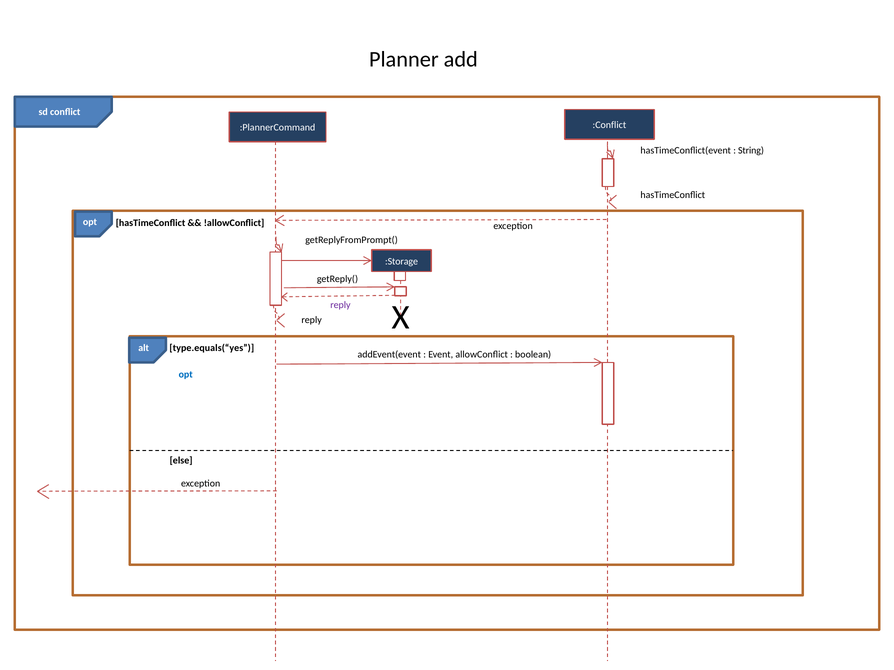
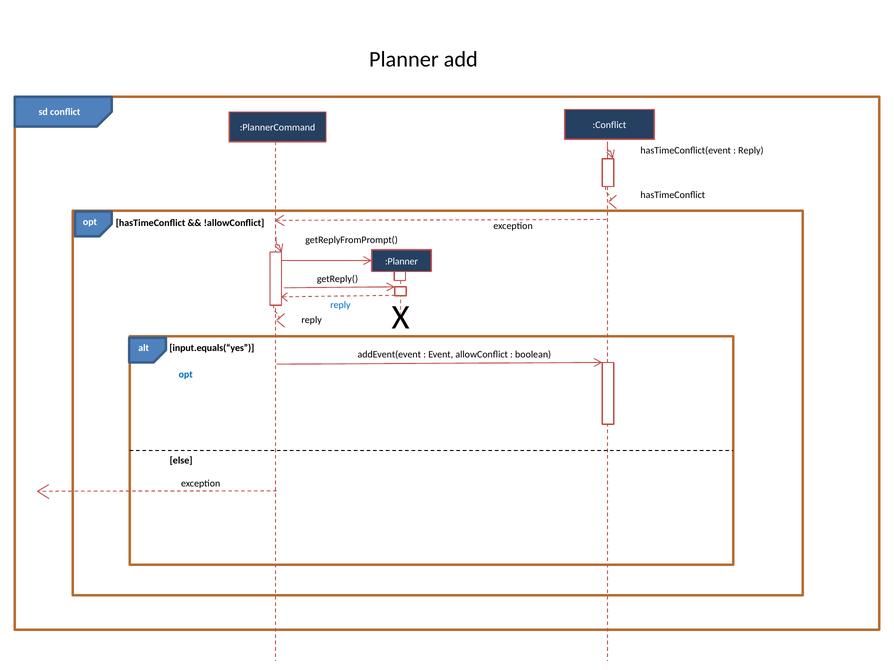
String at (751, 150): String -> Reply
:Storage: :Storage -> :Planner
reply at (340, 305) colour: purple -> blue
type.equals(“yes: type.equals(“yes -> input.equals(“yes
